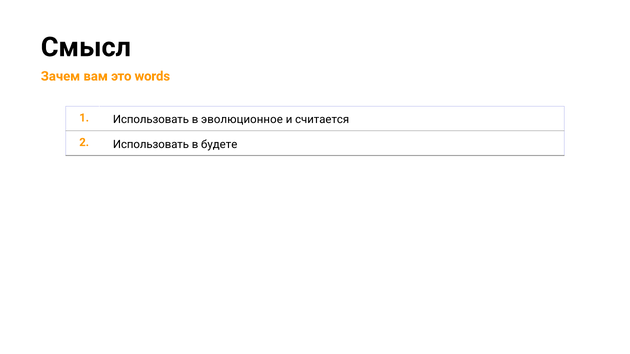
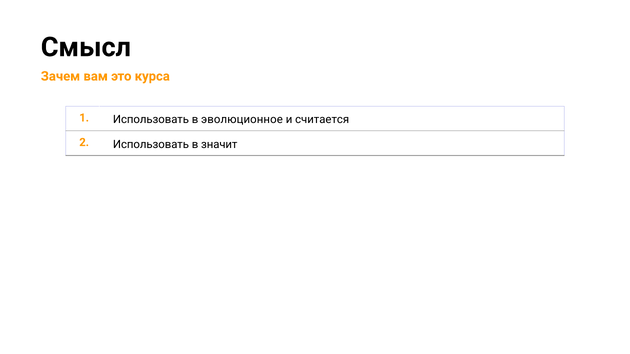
words: words -> курса
будете: будете -> значит
